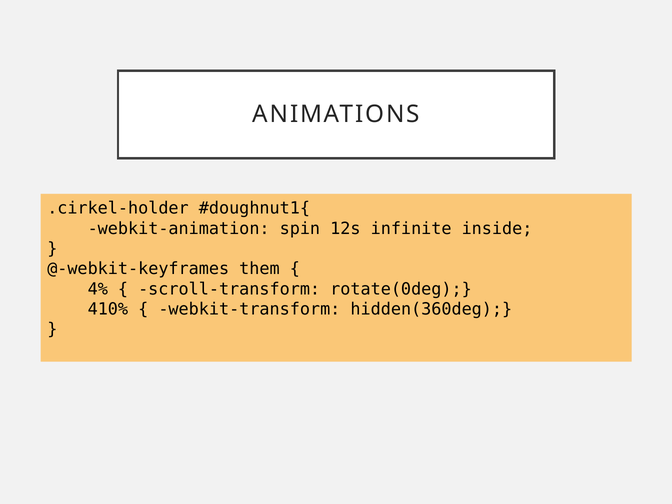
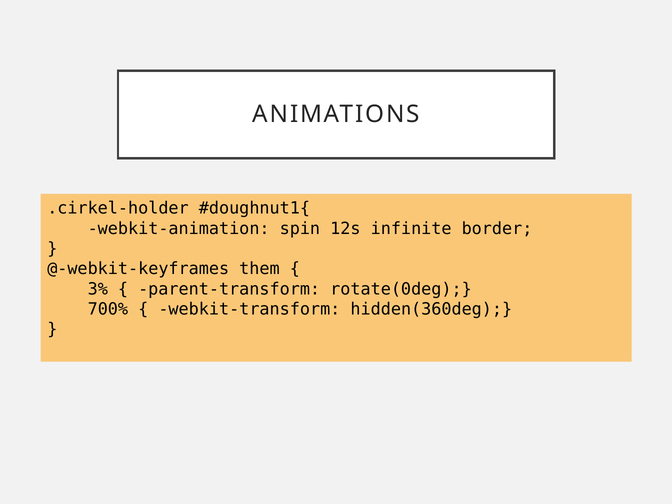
inside: inside -> border
4%: 4% -> 3%
scroll-transform: scroll-transform -> parent-transform
410%: 410% -> 700%
